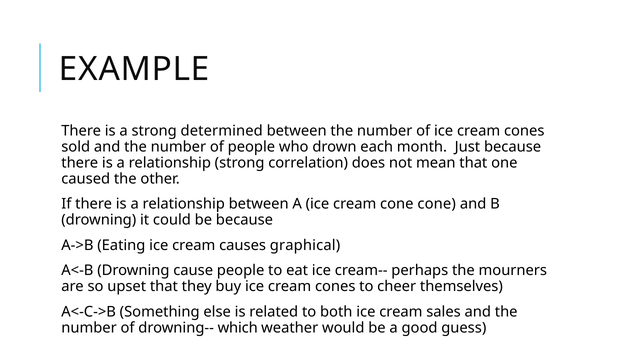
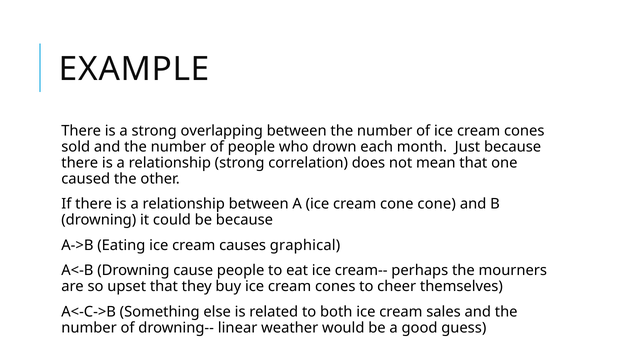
determined: determined -> overlapping
which: which -> linear
